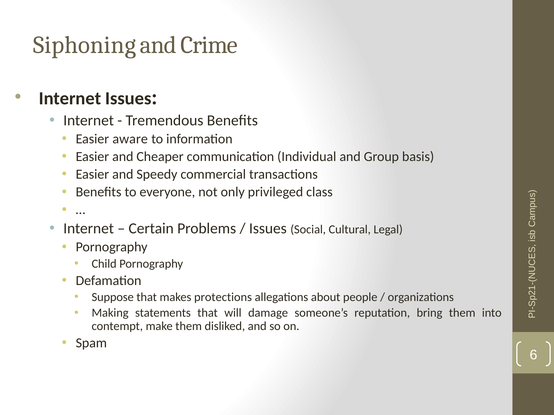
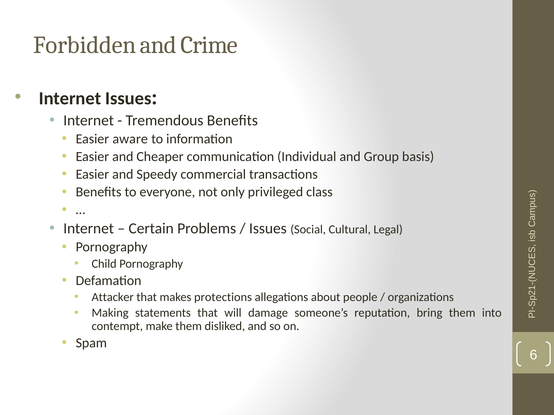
Siphoning: Siphoning -> Forbidden
Suppose: Suppose -> Attacker
